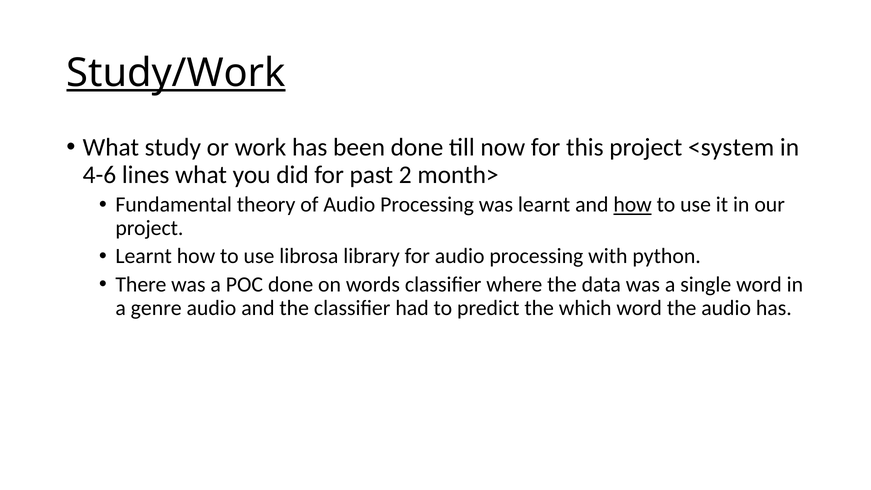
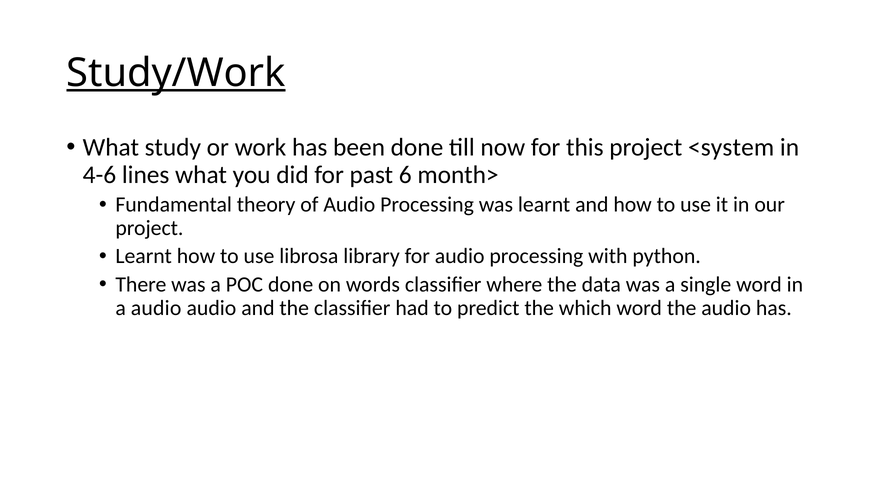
2: 2 -> 6
how at (633, 205) underline: present -> none
a genre: genre -> audio
